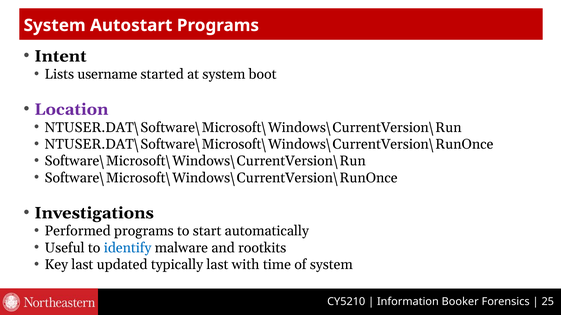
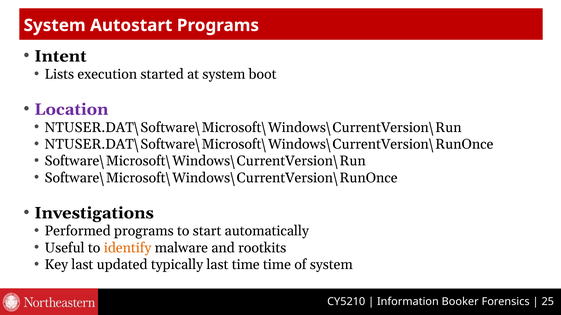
username: username -> execution
identify colour: blue -> orange
last with: with -> time
